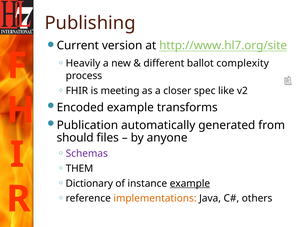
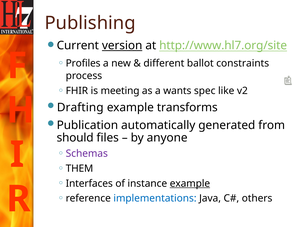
version underline: none -> present
Heavily: Heavily -> Profiles
complexity: complexity -> constraints
closer: closer -> wants
Encoded: Encoded -> Drafting
Dictionary: Dictionary -> Interfaces
implementations colour: orange -> blue
